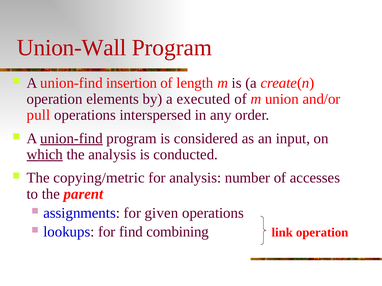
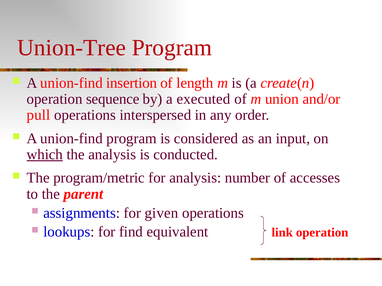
Union-Wall: Union-Wall -> Union-Tree
elements: elements -> sequence
union-find at (72, 139) underline: present -> none
copying/metric: copying/metric -> program/metric
combining: combining -> equivalent
